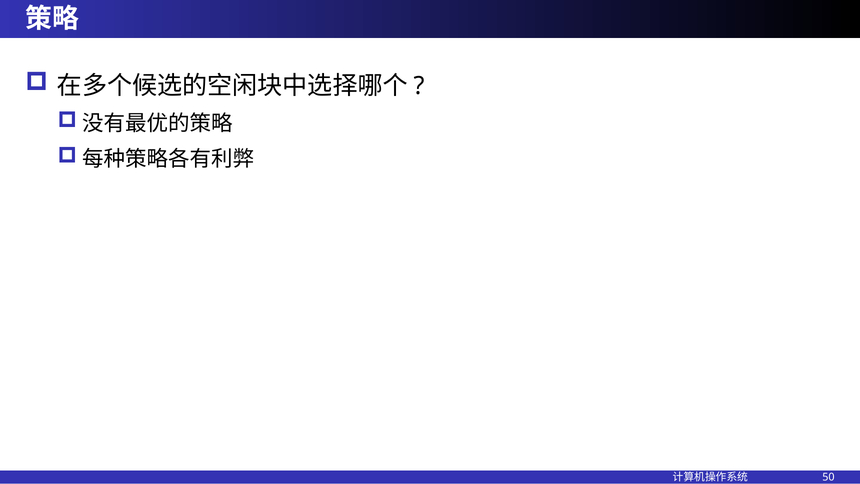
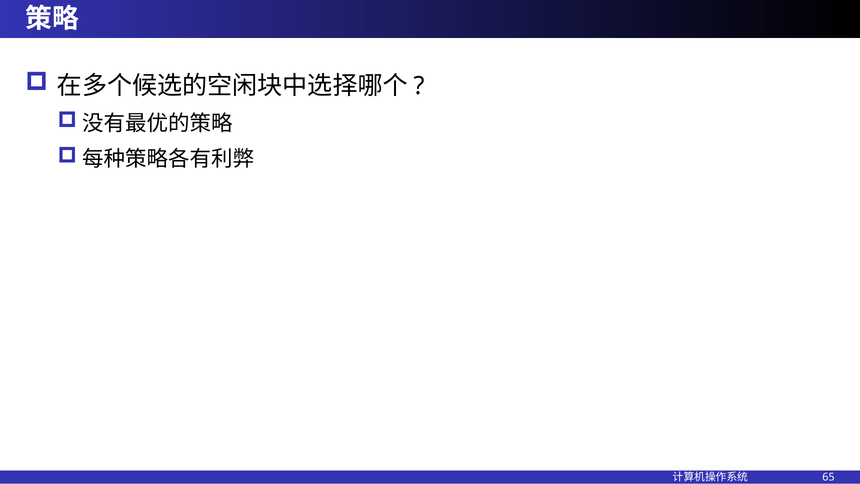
50: 50 -> 65
